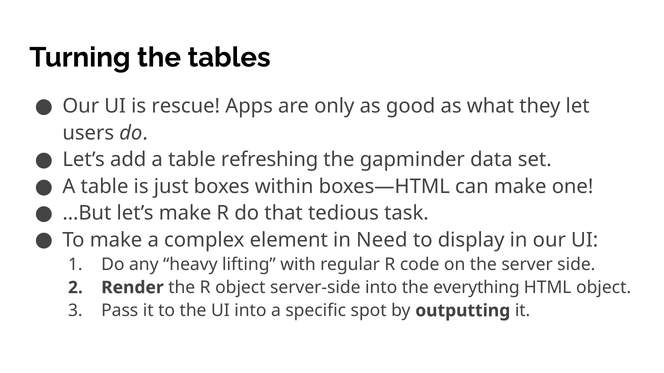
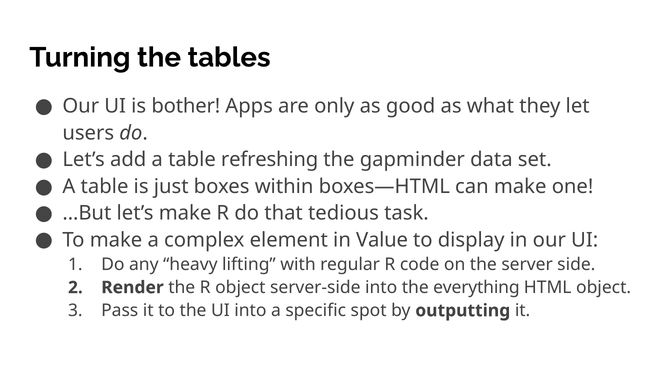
rescue: rescue -> bother
Need: Need -> Value
